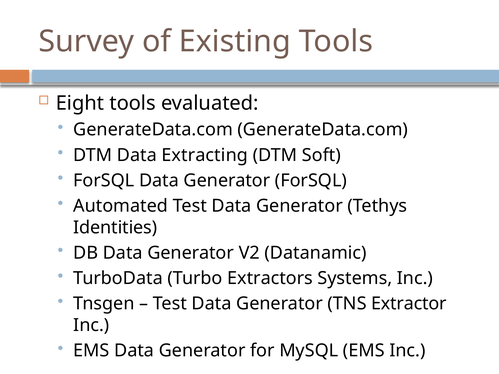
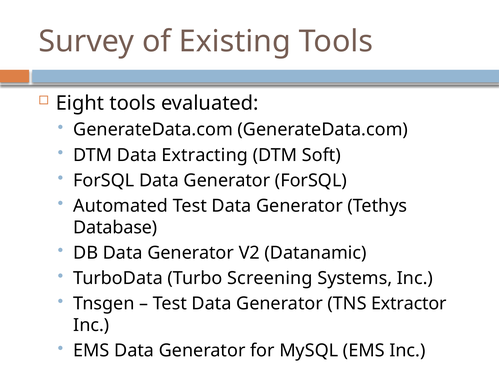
Identities: Identities -> Database
Extractors: Extractors -> Screening
